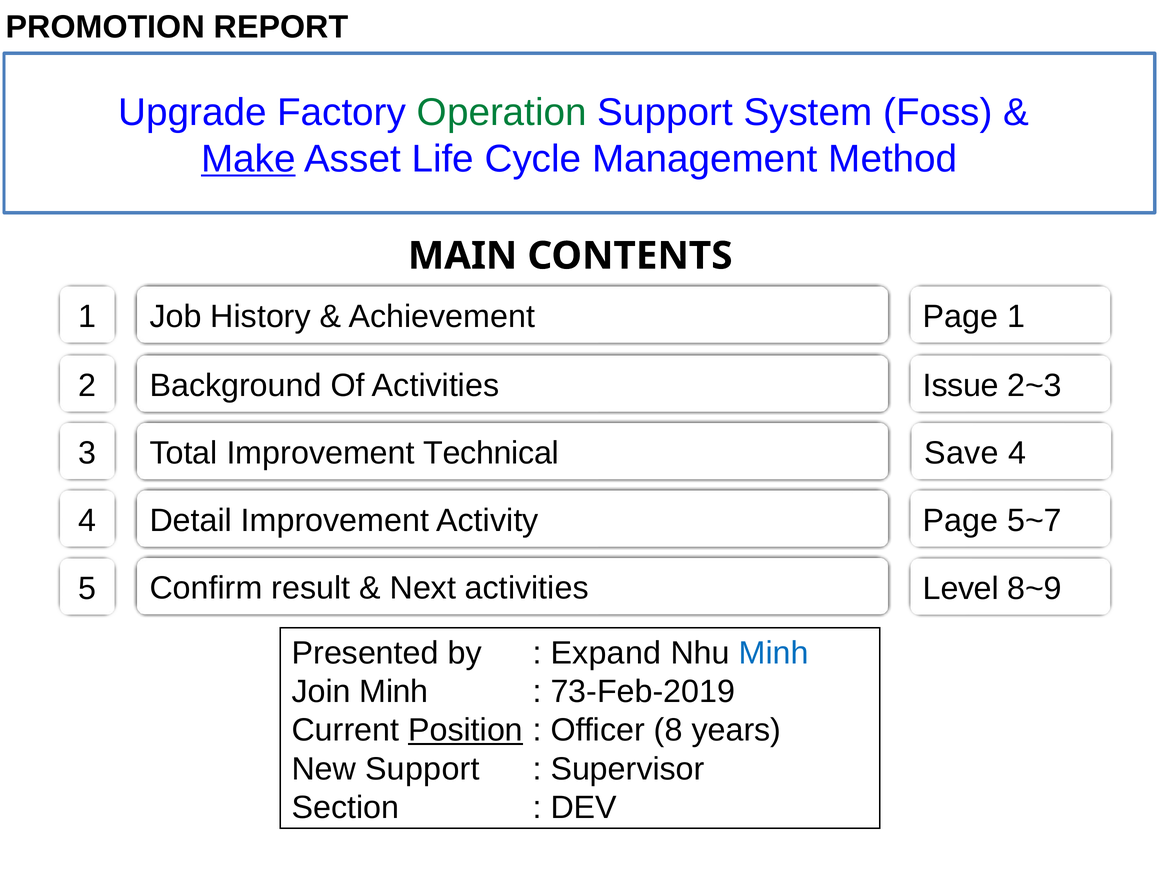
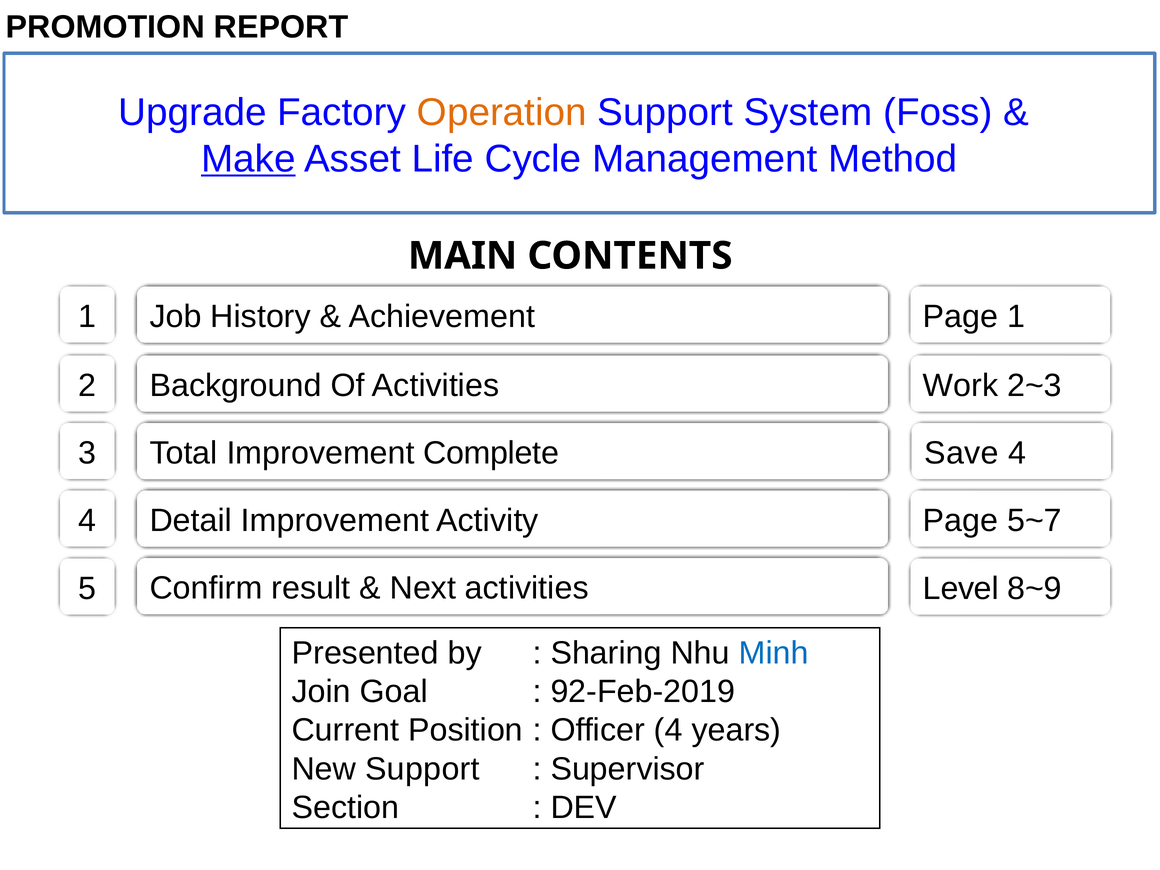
Operation colour: green -> orange
Issue: Issue -> Work
Technical: Technical -> Complete
Expand: Expand -> Sharing
Join Minh: Minh -> Goal
73-Feb-2019: 73-Feb-2019 -> 92-Feb-2019
Position underline: present -> none
Officer 8: 8 -> 4
